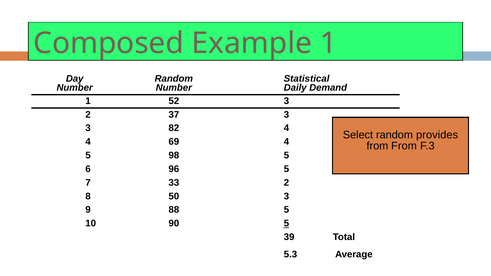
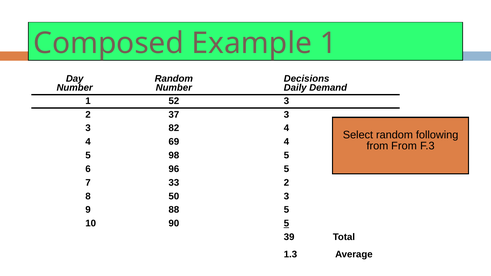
Statistical: Statistical -> Decisions
provides: provides -> following
5.3: 5.3 -> 1.3
